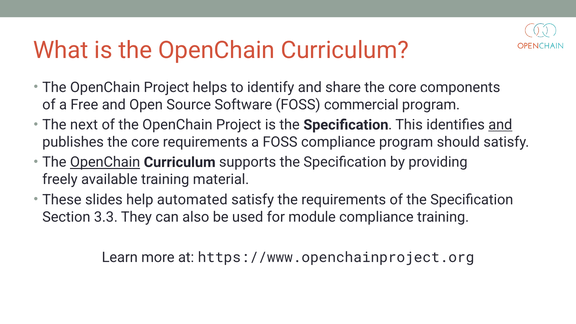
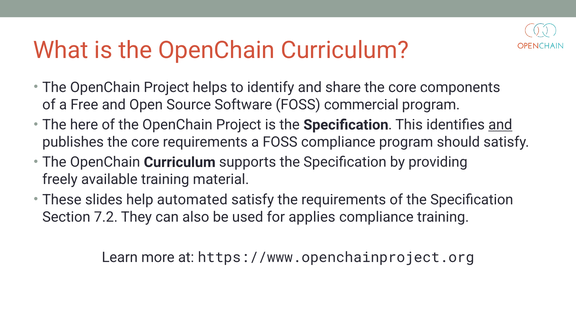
next: next -> here
OpenChain at (105, 162) underline: present -> none
3.3: 3.3 -> 7.2
module: module -> applies
